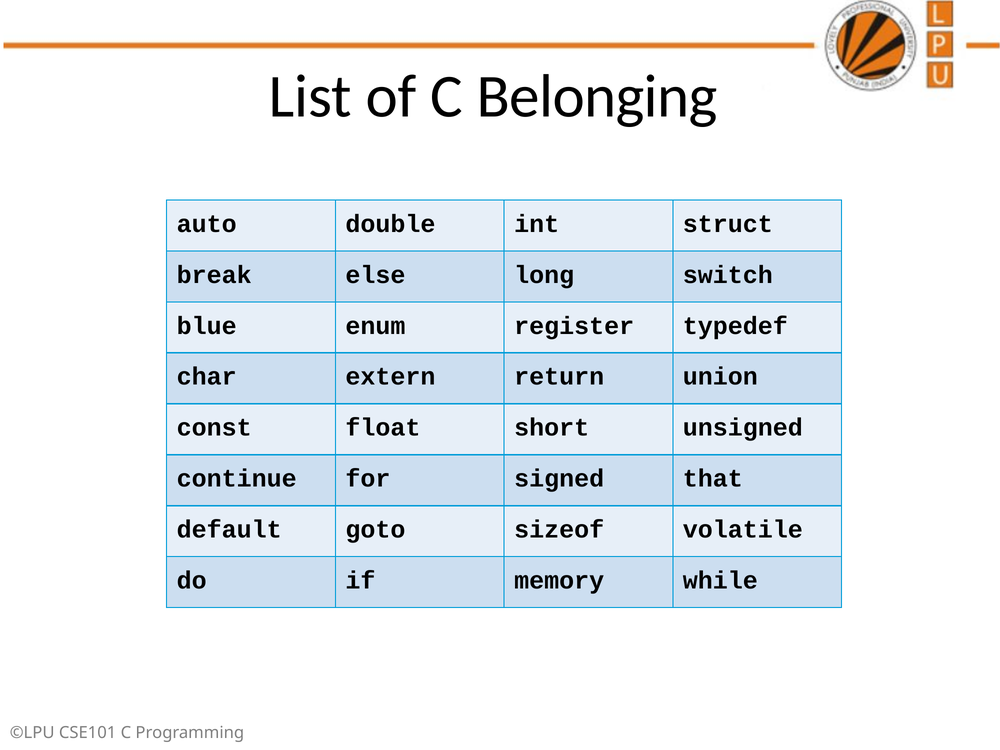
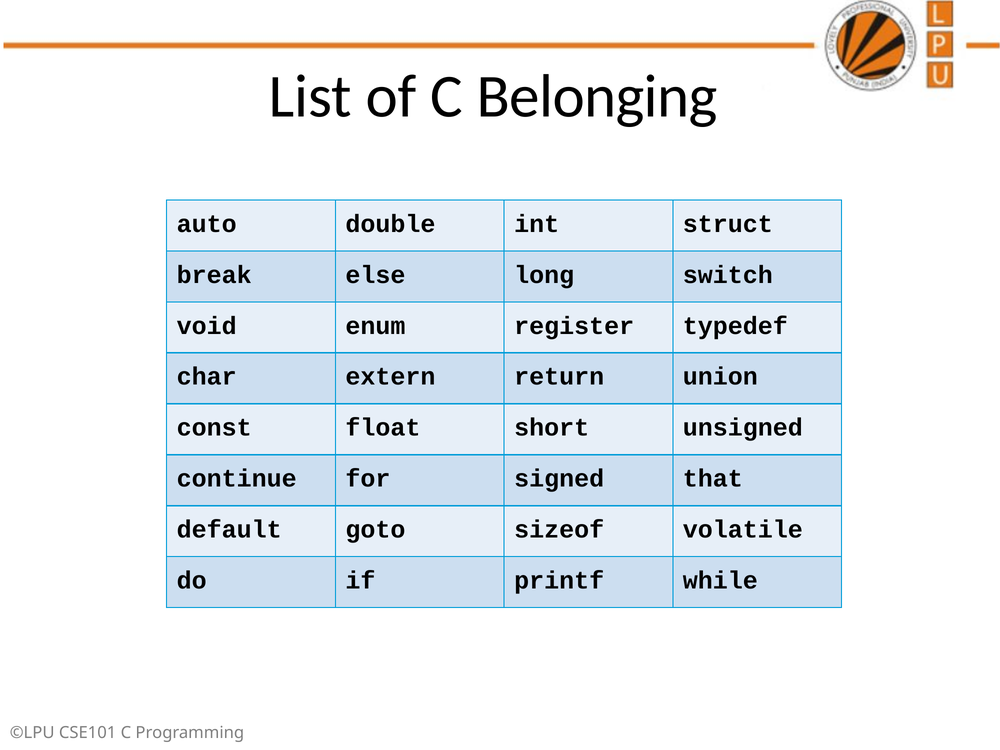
blue: blue -> void
memory: memory -> printf
